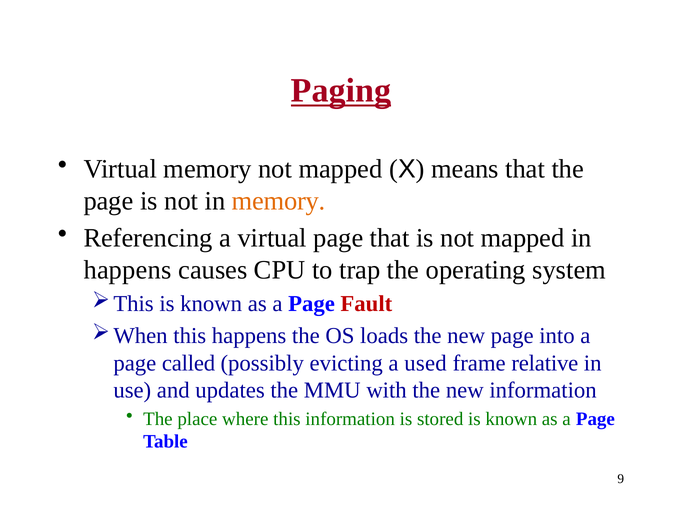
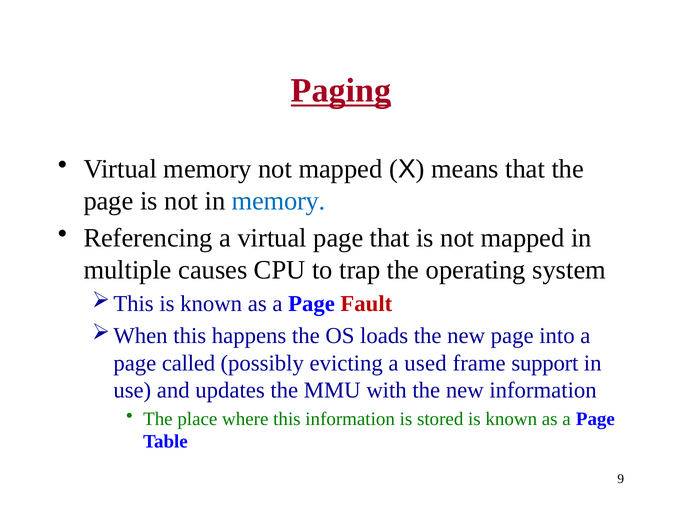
memory at (279, 201) colour: orange -> blue
happens at (128, 270): happens -> multiple
relative: relative -> support
